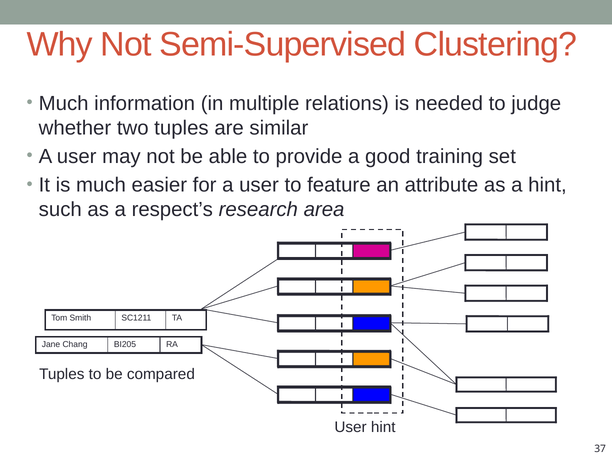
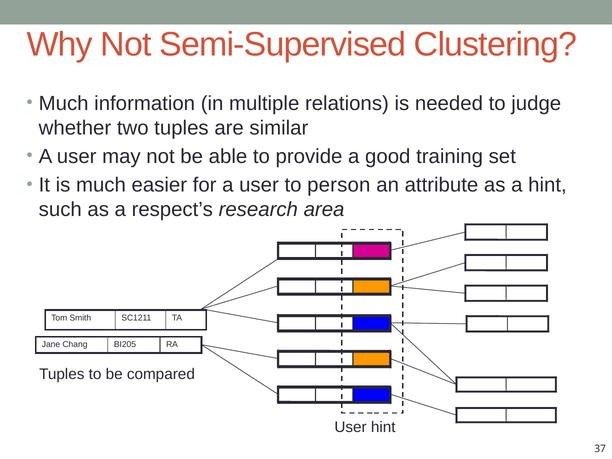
feature: feature -> person
